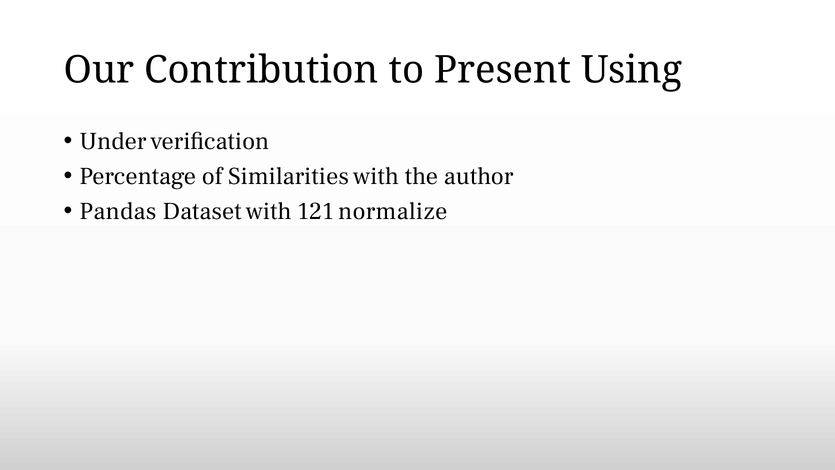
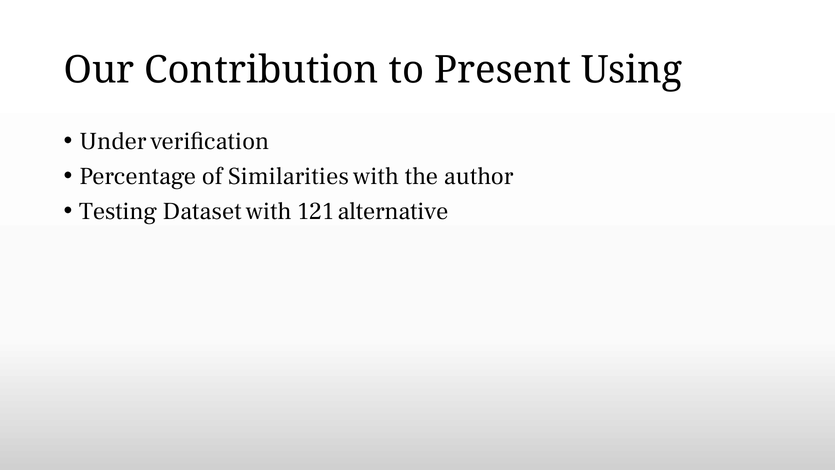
Pandas: Pandas -> Testing
normalize: normalize -> alternative
